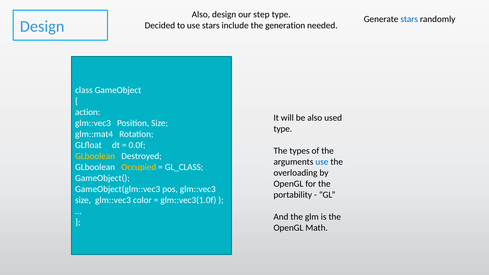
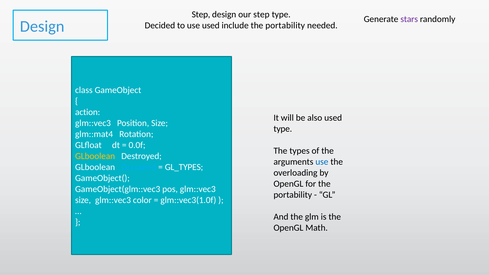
Also at (201, 15): Also -> Step
stars at (409, 19) colour: blue -> purple
use stars: stars -> used
include the generation: generation -> portability
Occupied colour: yellow -> light blue
GL_CLASS: GL_CLASS -> GL_TYPES
